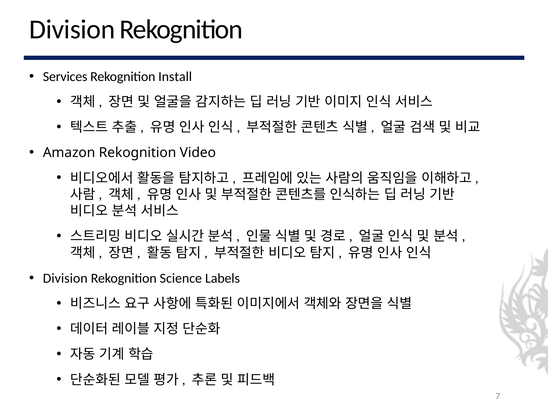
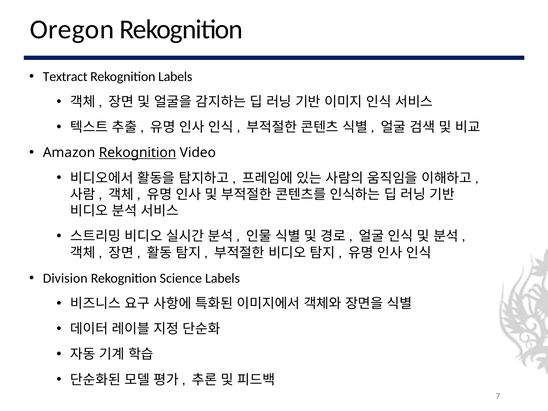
Division at (72, 29): Division -> Oregon
Services: Services -> Textract
Rekognition Install: Install -> Labels
Rekognition at (138, 153) underline: none -> present
